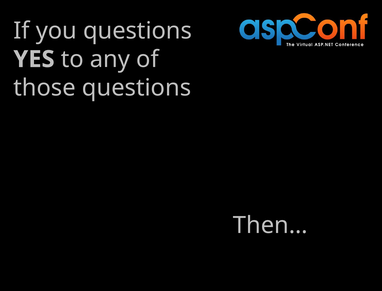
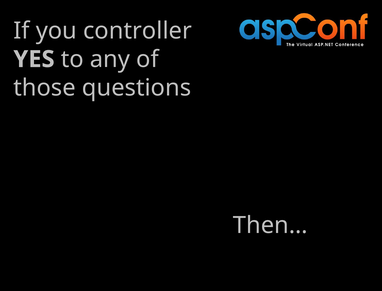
you questions: questions -> controller
